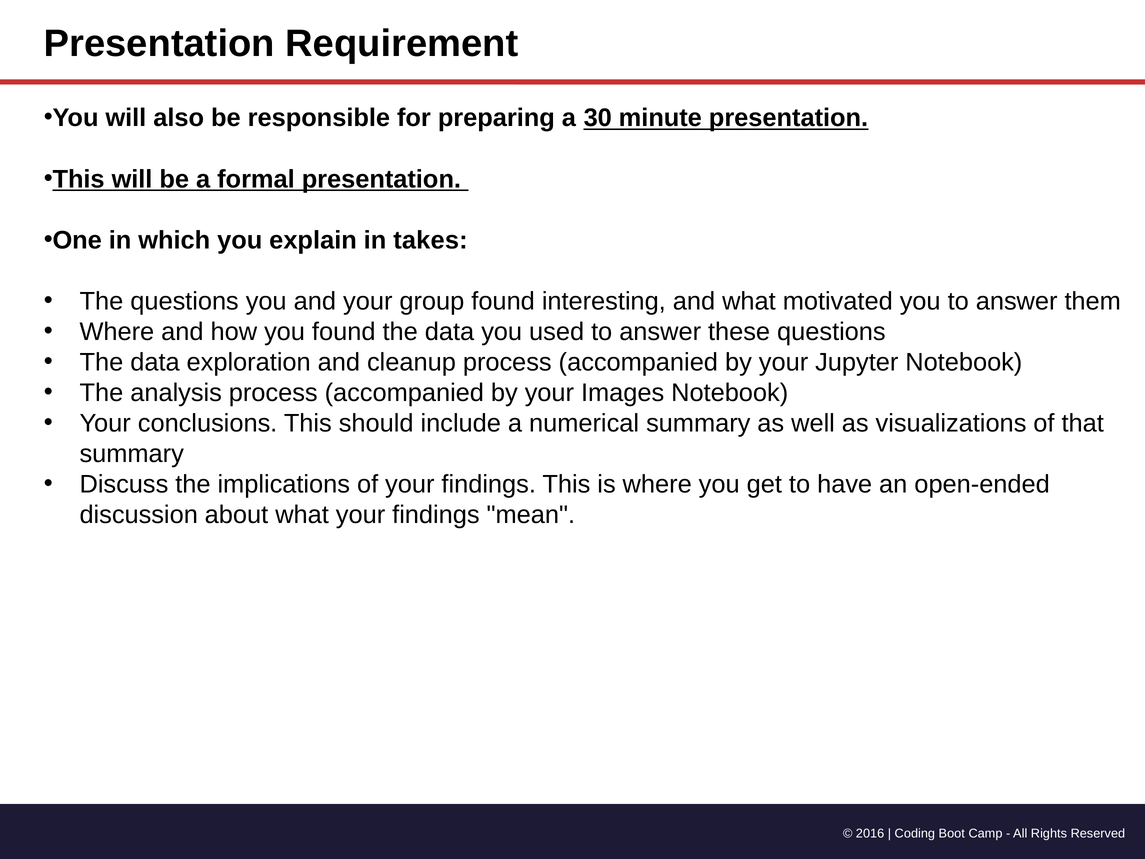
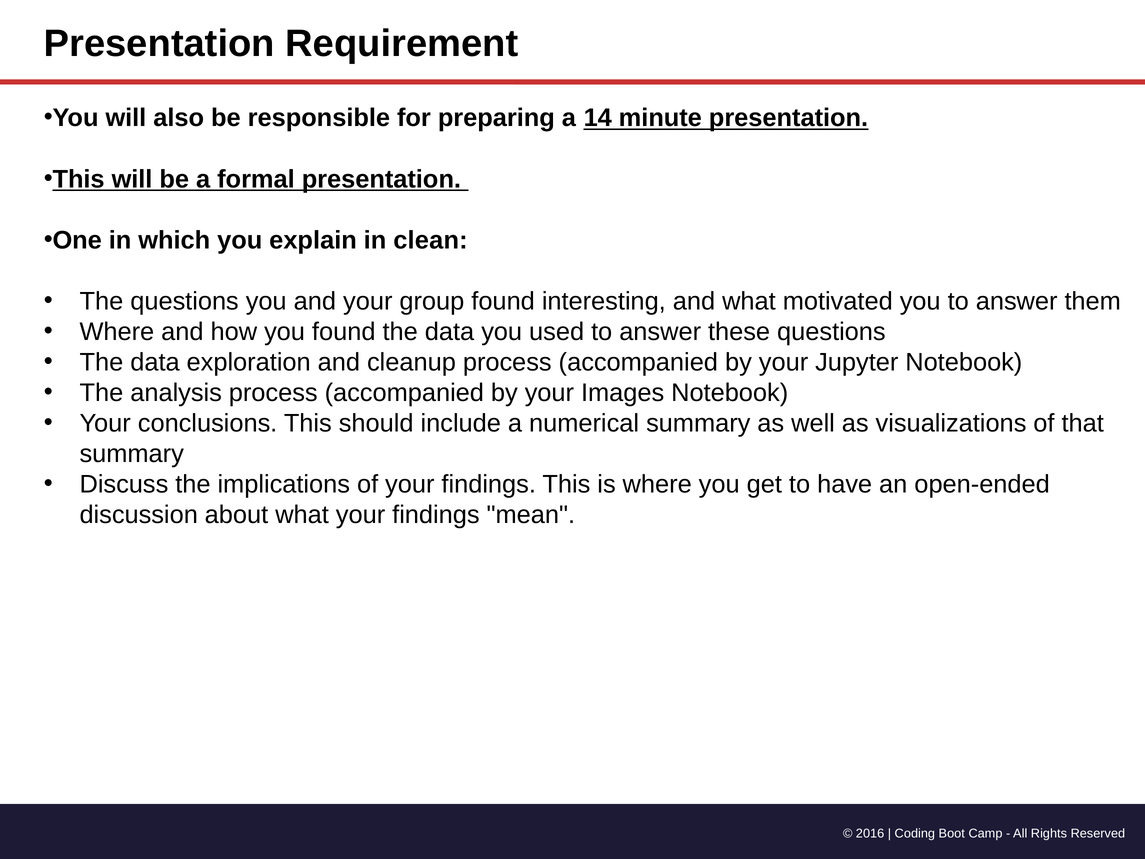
30: 30 -> 14
takes: takes -> clean
